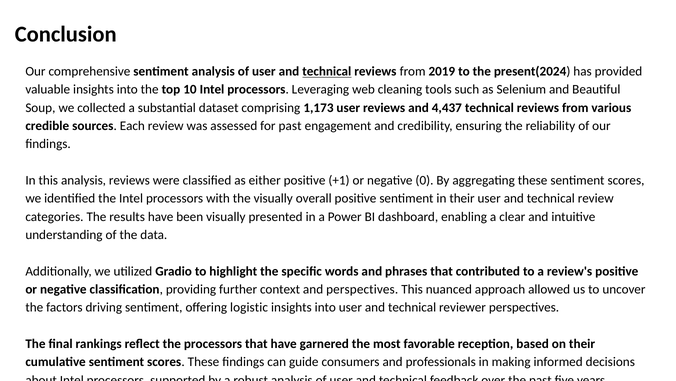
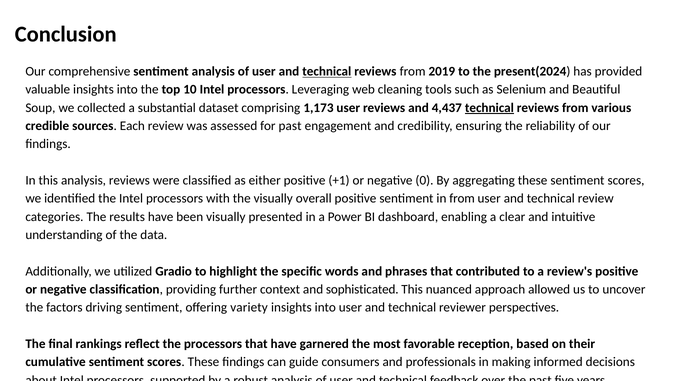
technical at (489, 108) underline: none -> present
in their: their -> from
and perspectives: perspectives -> sophisticated
logistic: logistic -> variety
